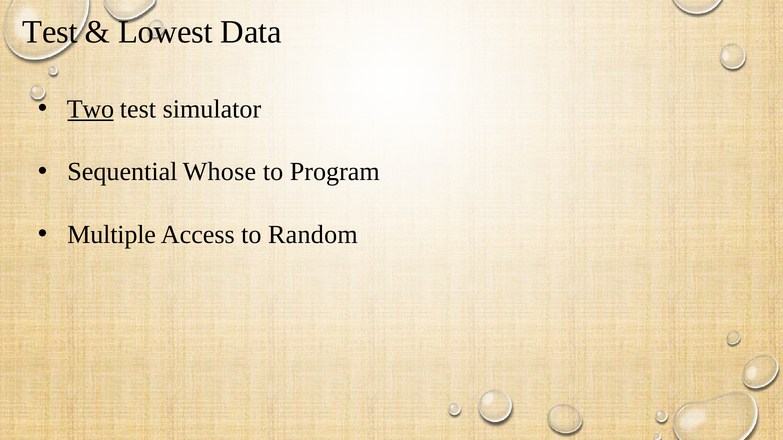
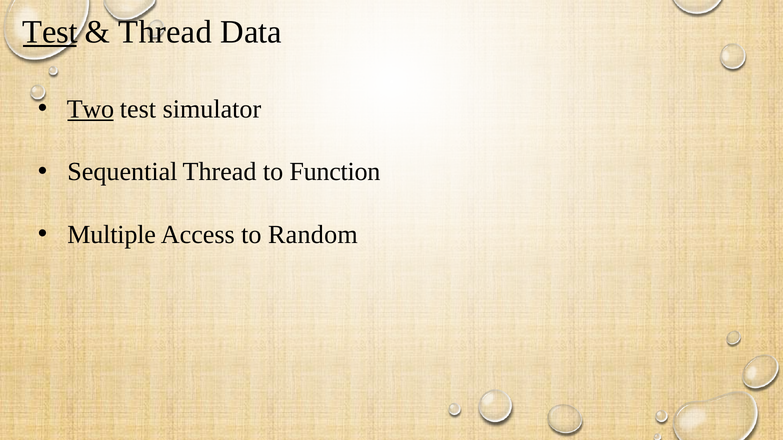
Test at (50, 32) underline: none -> present
Lowest at (165, 32): Lowest -> Thread
Sequential Whose: Whose -> Thread
Program: Program -> Function
